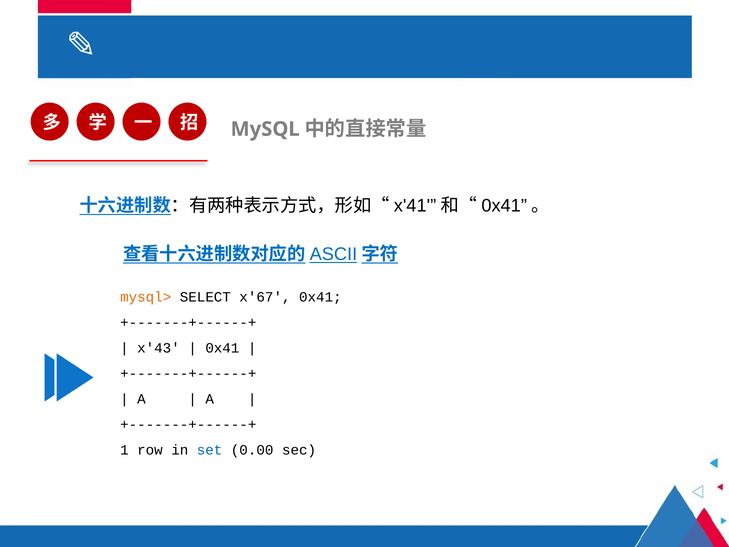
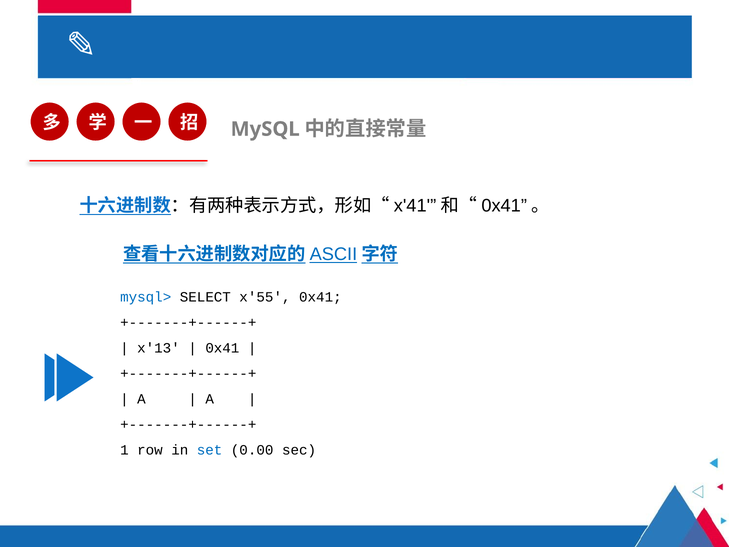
mysql> colour: orange -> blue
x'67: x'67 -> x'55
x'43: x'43 -> x'13
